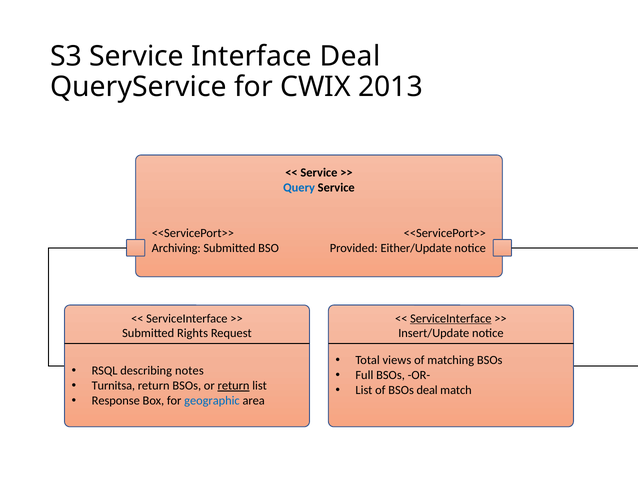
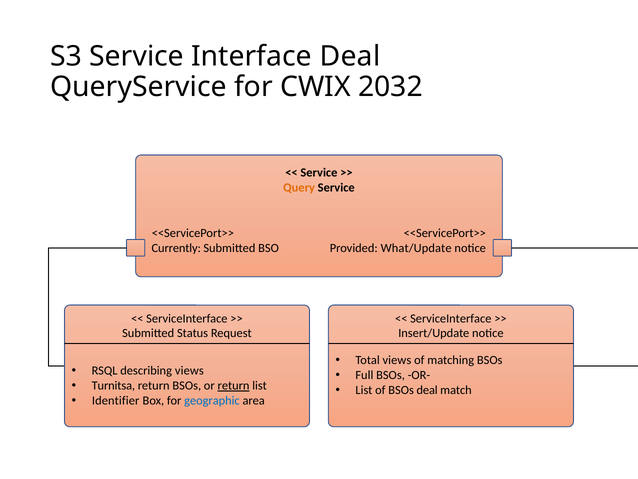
2013: 2013 -> 2032
Query colour: blue -> orange
Archiving: Archiving -> Currently
Either/Update: Either/Update -> What/Update
ServiceInterface at (451, 318) underline: present -> none
Rights: Rights -> Status
describing notes: notes -> views
Response: Response -> Identifier
